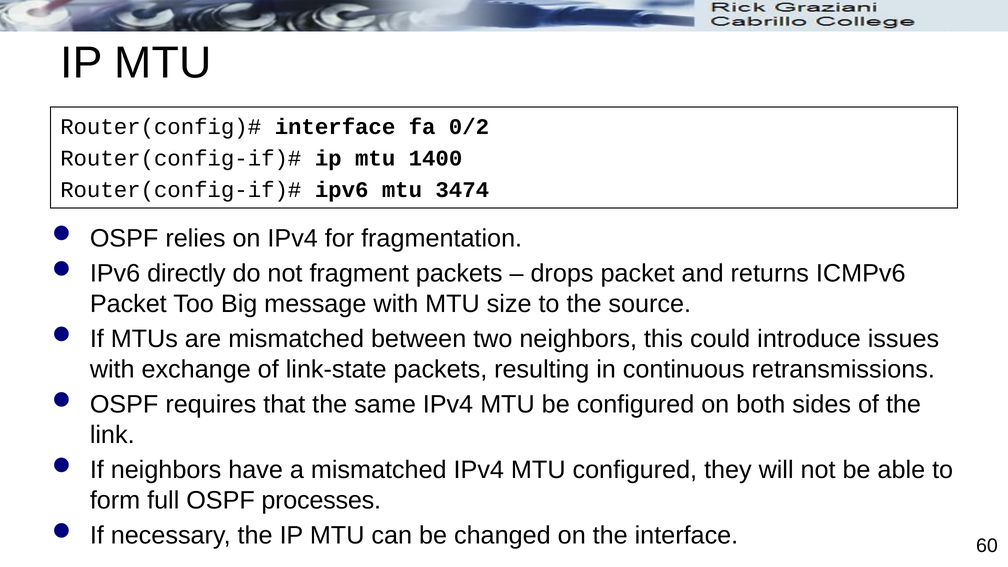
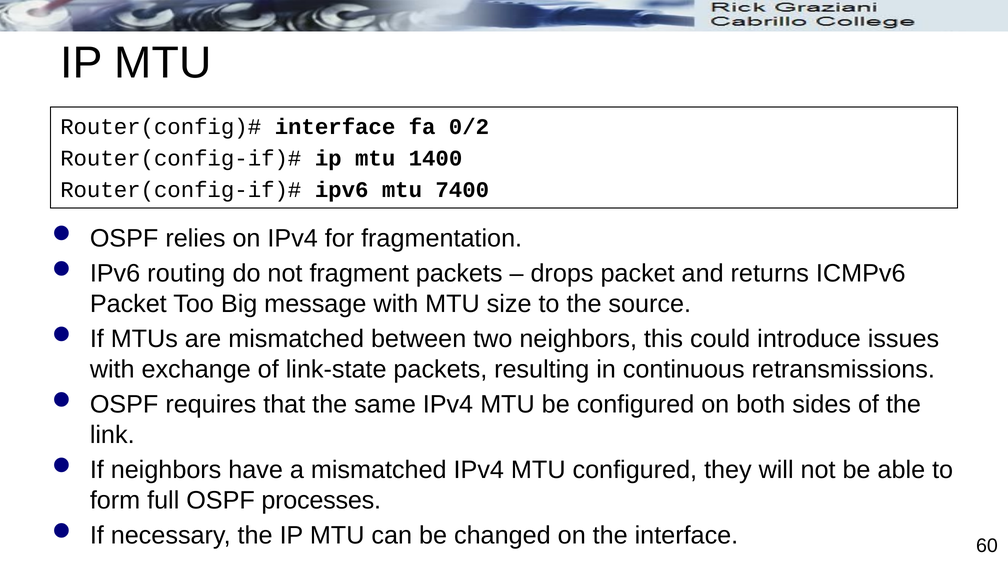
3474: 3474 -> 7400
directly: directly -> routing
